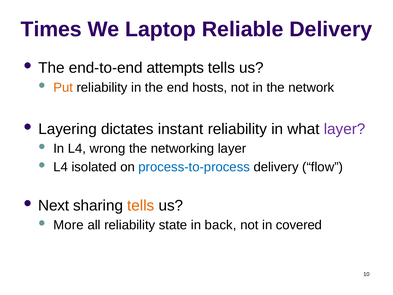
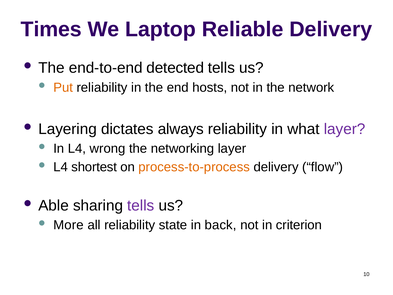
attempts: attempts -> detected
instant: instant -> always
isolated: isolated -> shortest
process-to-process colour: blue -> orange
Next: Next -> Able
tells at (141, 205) colour: orange -> purple
covered: covered -> criterion
